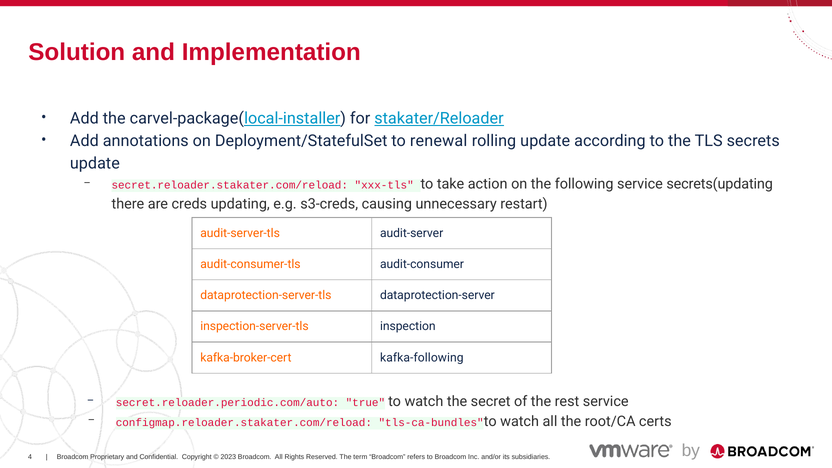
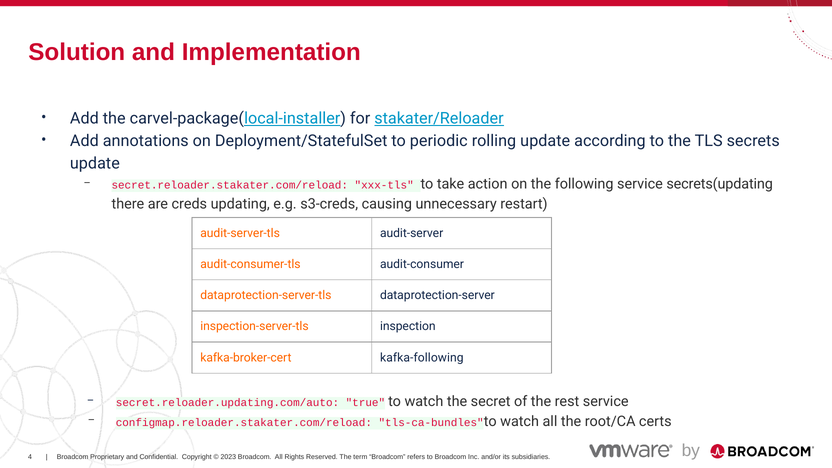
renewal: renewal -> periodic
secret.reloader.periodic.com/auto: secret.reloader.periodic.com/auto -> secret.reloader.updating.com/auto
